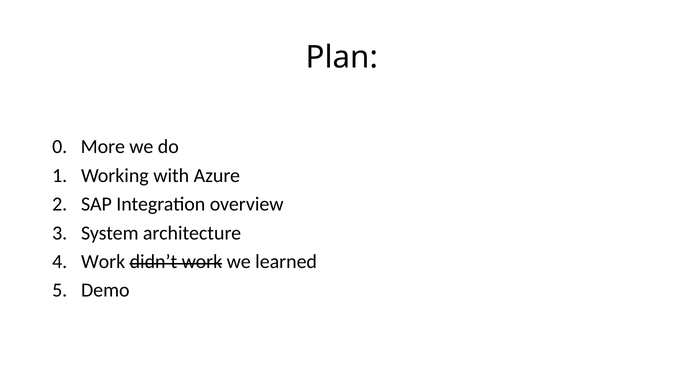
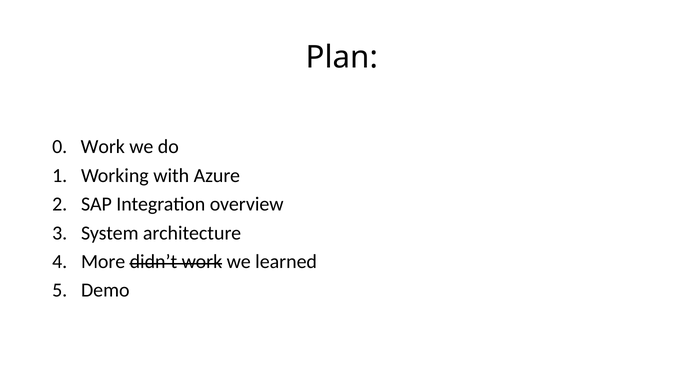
0 More: More -> Work
Work at (103, 261): Work -> More
